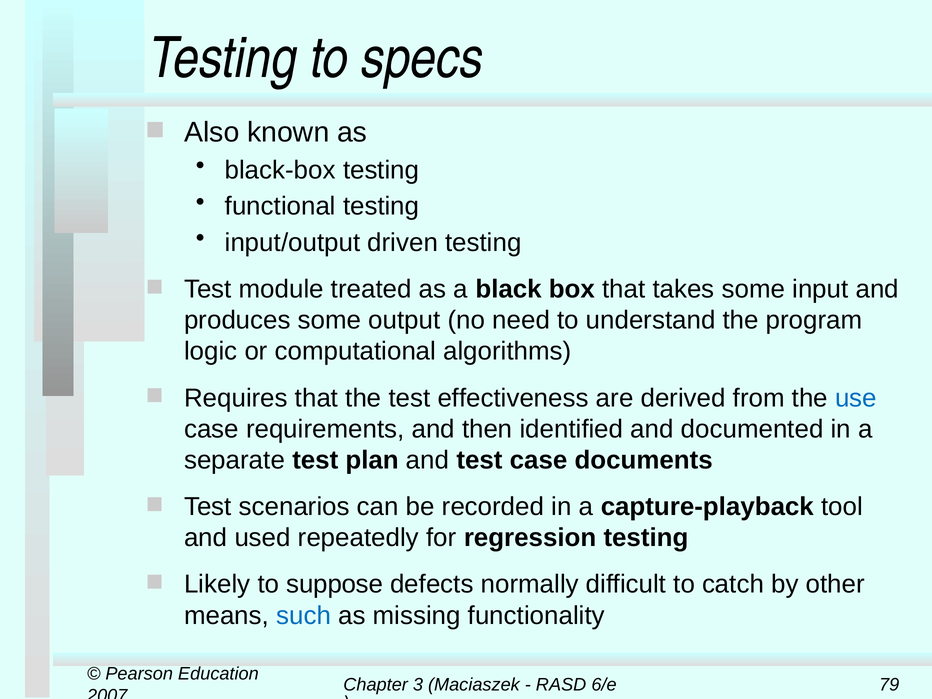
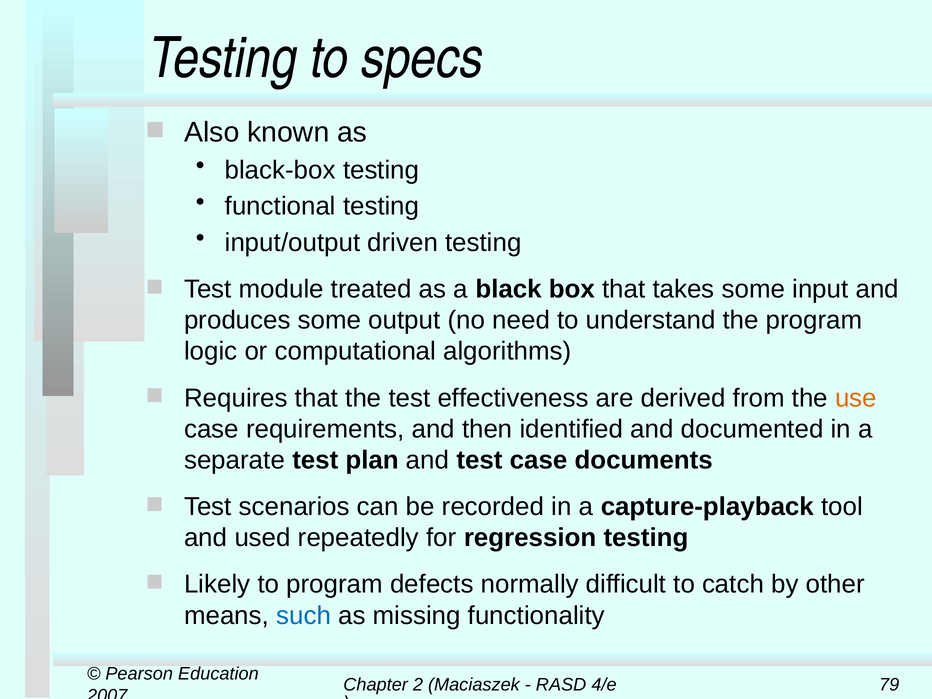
use colour: blue -> orange
to suppose: suppose -> program
3: 3 -> 2
6/e: 6/e -> 4/e
